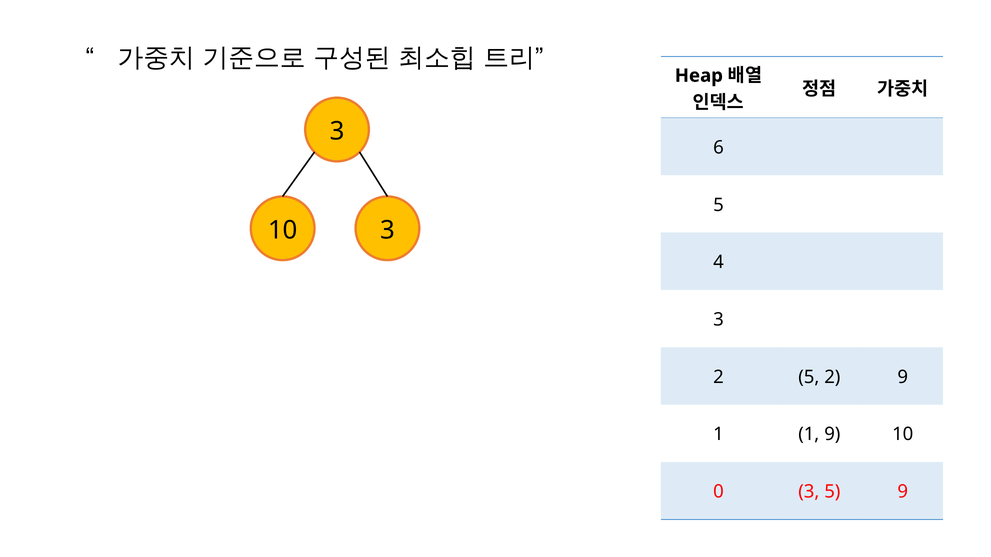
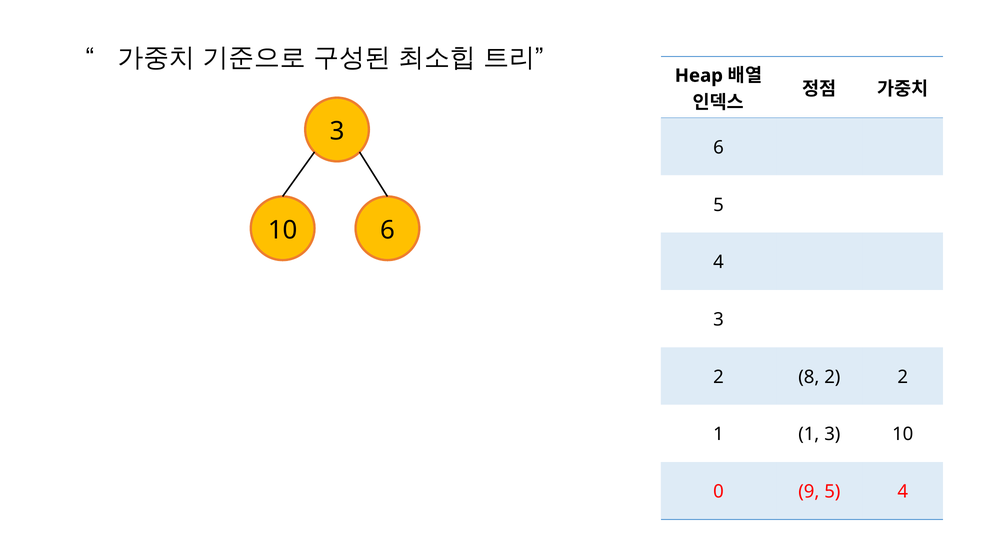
10 3: 3 -> 6
2 5: 5 -> 8
2 9: 9 -> 2
1 9: 9 -> 3
0 3: 3 -> 9
9 at (903, 492): 9 -> 4
